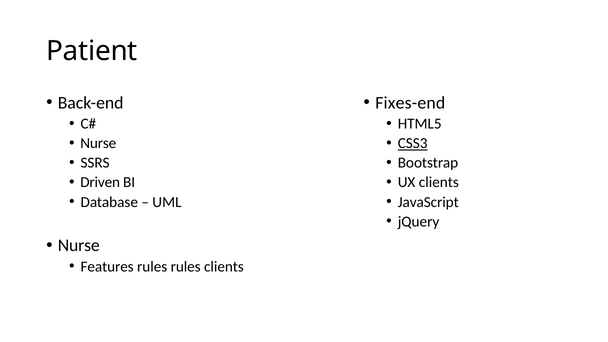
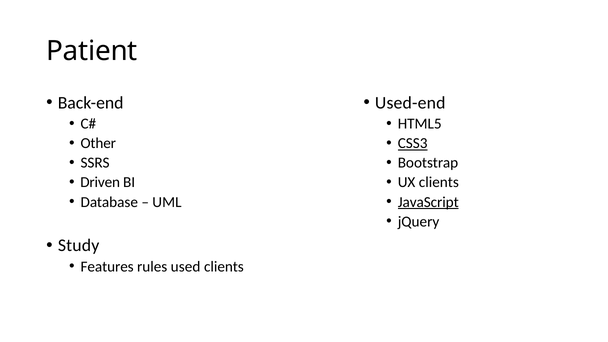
Fixes-end: Fixes-end -> Used-end
Nurse at (98, 143): Nurse -> Other
JavaScript underline: none -> present
Nurse at (79, 246): Nurse -> Study
rules rules: rules -> used
